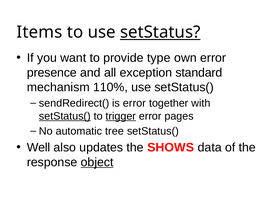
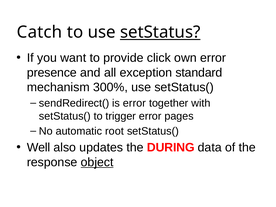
Items: Items -> Catch
type: type -> click
110%: 110% -> 300%
setStatus( at (65, 116) underline: present -> none
trigger underline: present -> none
tree: tree -> root
SHOWS: SHOWS -> DURING
